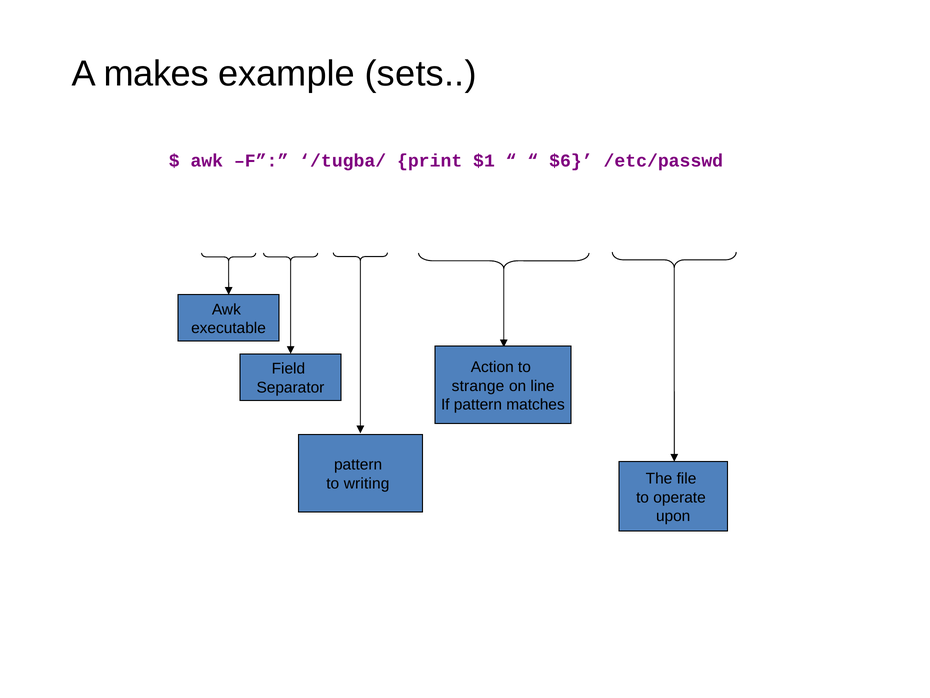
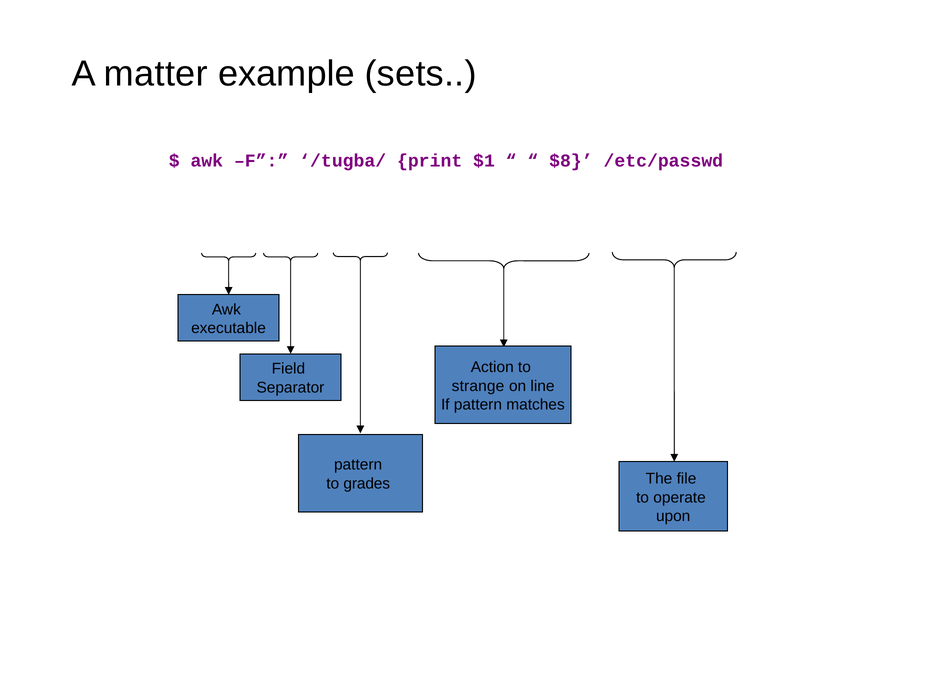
makes: makes -> matter
$6: $6 -> $8
writing: writing -> grades
